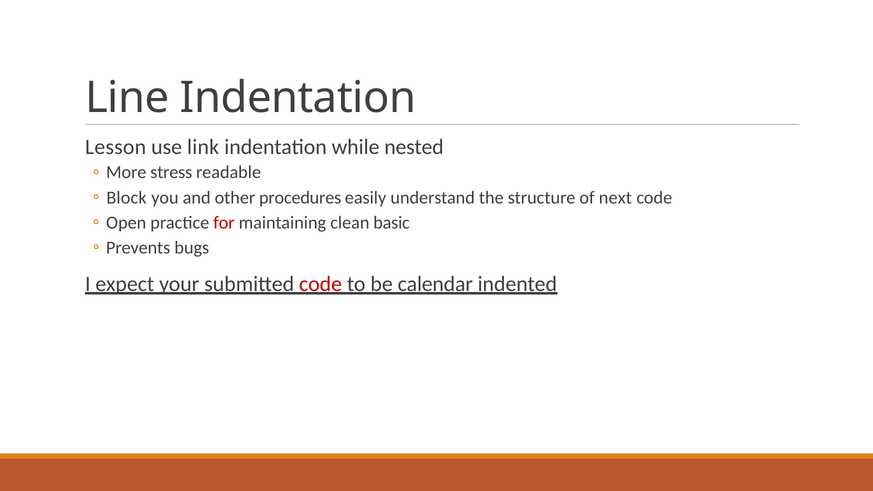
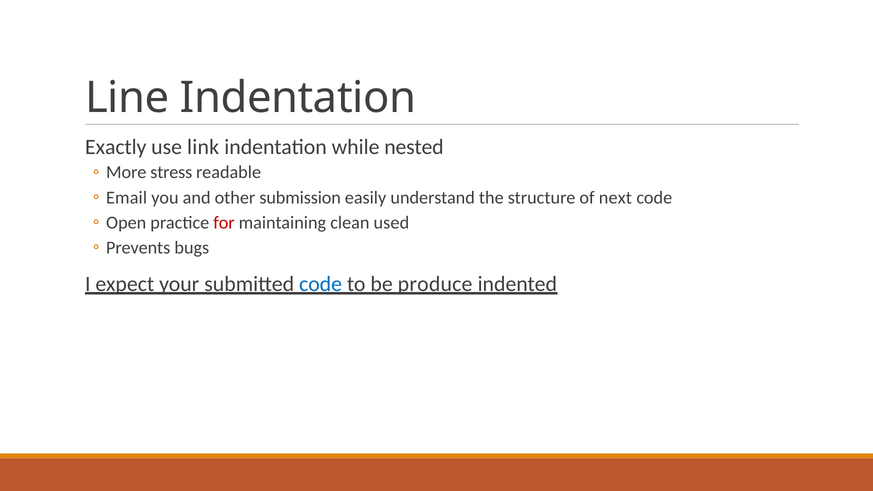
Lesson: Lesson -> Exactly
Block: Block -> Email
procedures: procedures -> submission
basic: basic -> used
code at (321, 284) colour: red -> blue
calendar: calendar -> produce
